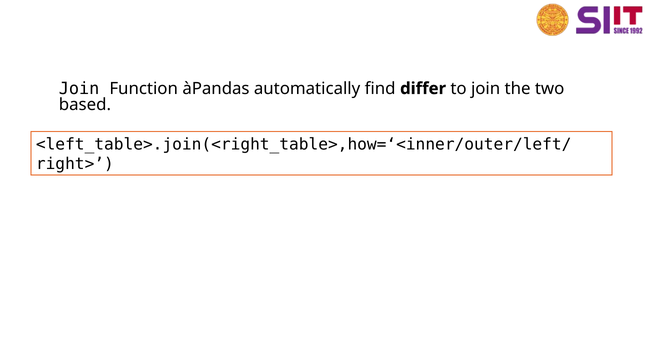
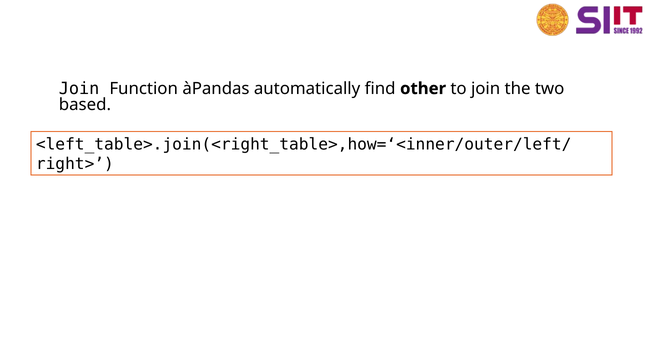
differ: differ -> other
